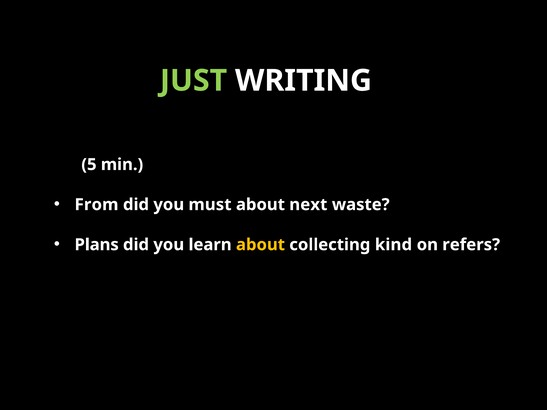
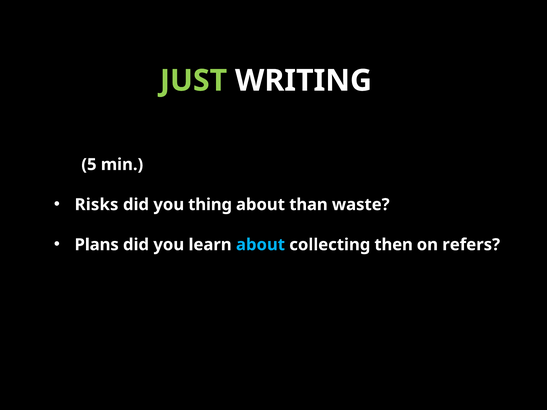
From: From -> Risks
must: must -> thing
next: next -> than
about at (260, 245) colour: yellow -> light blue
kind: kind -> then
